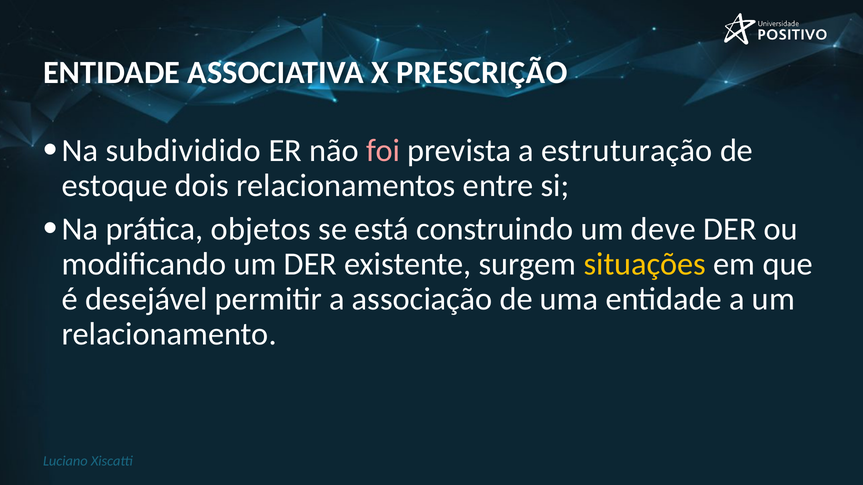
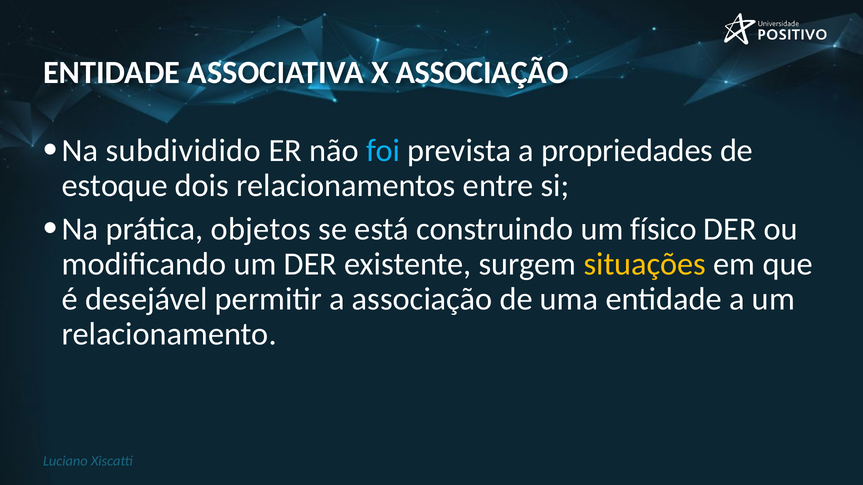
X PRESCRIÇÃO: PRESCRIÇÃO -> ASSOCIAÇÃO
foi colour: pink -> light blue
estruturação: estruturação -> propriedades
deve: deve -> físico
